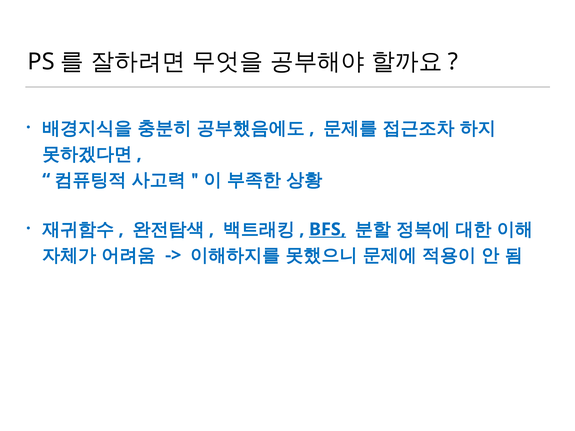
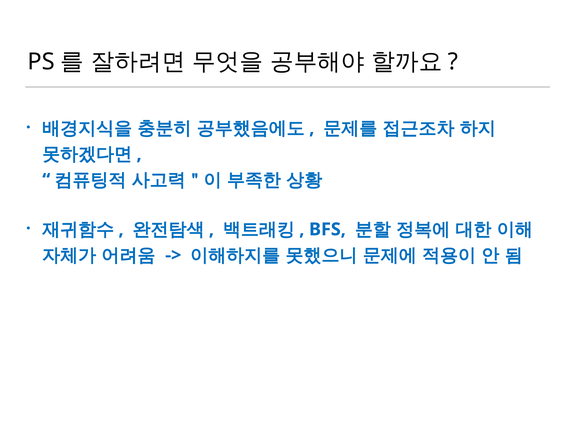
BFS underline: present -> none
